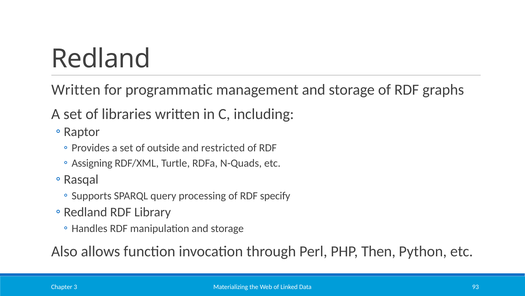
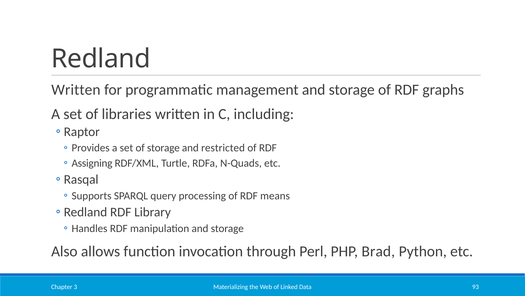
of outside: outside -> storage
specify: specify -> means
Then: Then -> Brad
